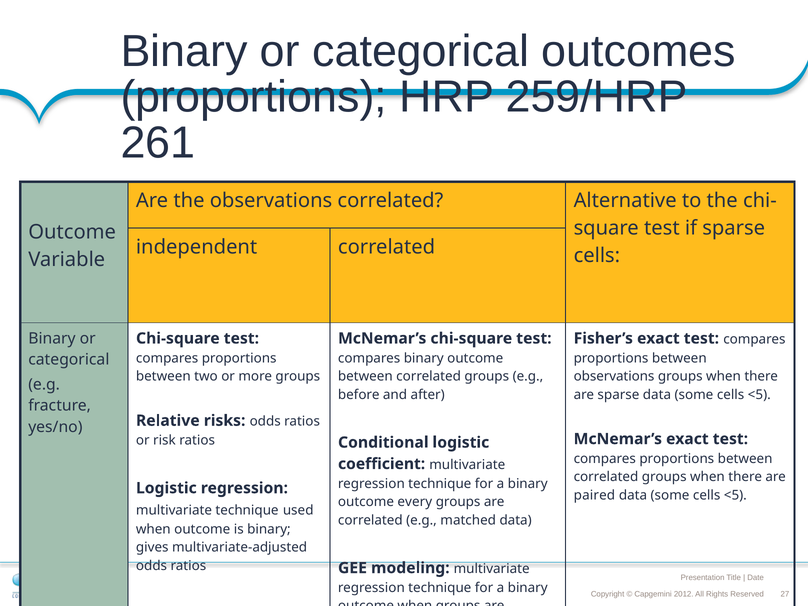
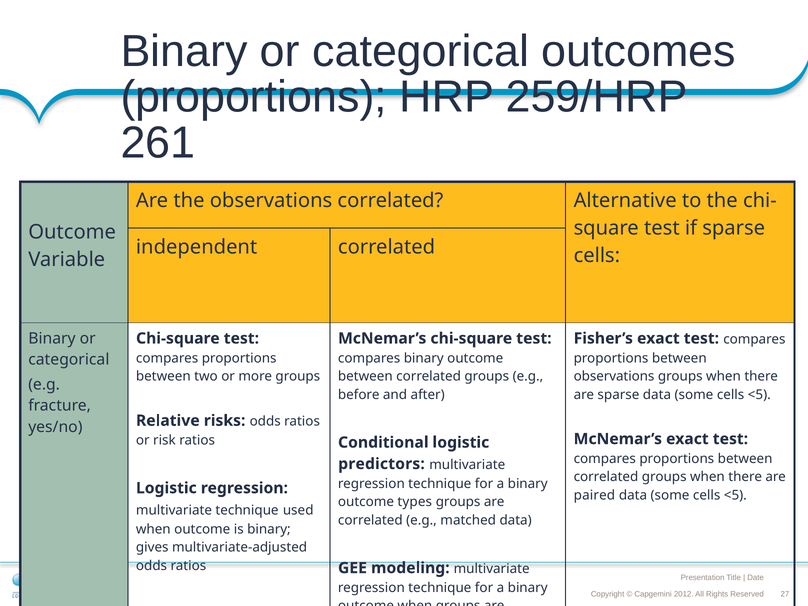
coefficient: coefficient -> predictors
every: every -> types
